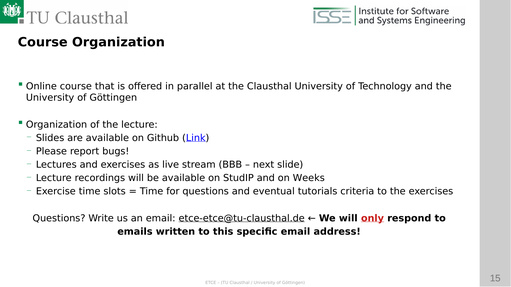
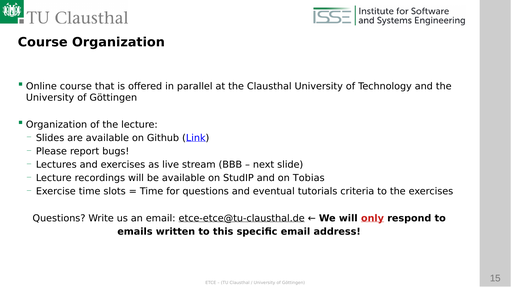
Weeks: Weeks -> Tobias
